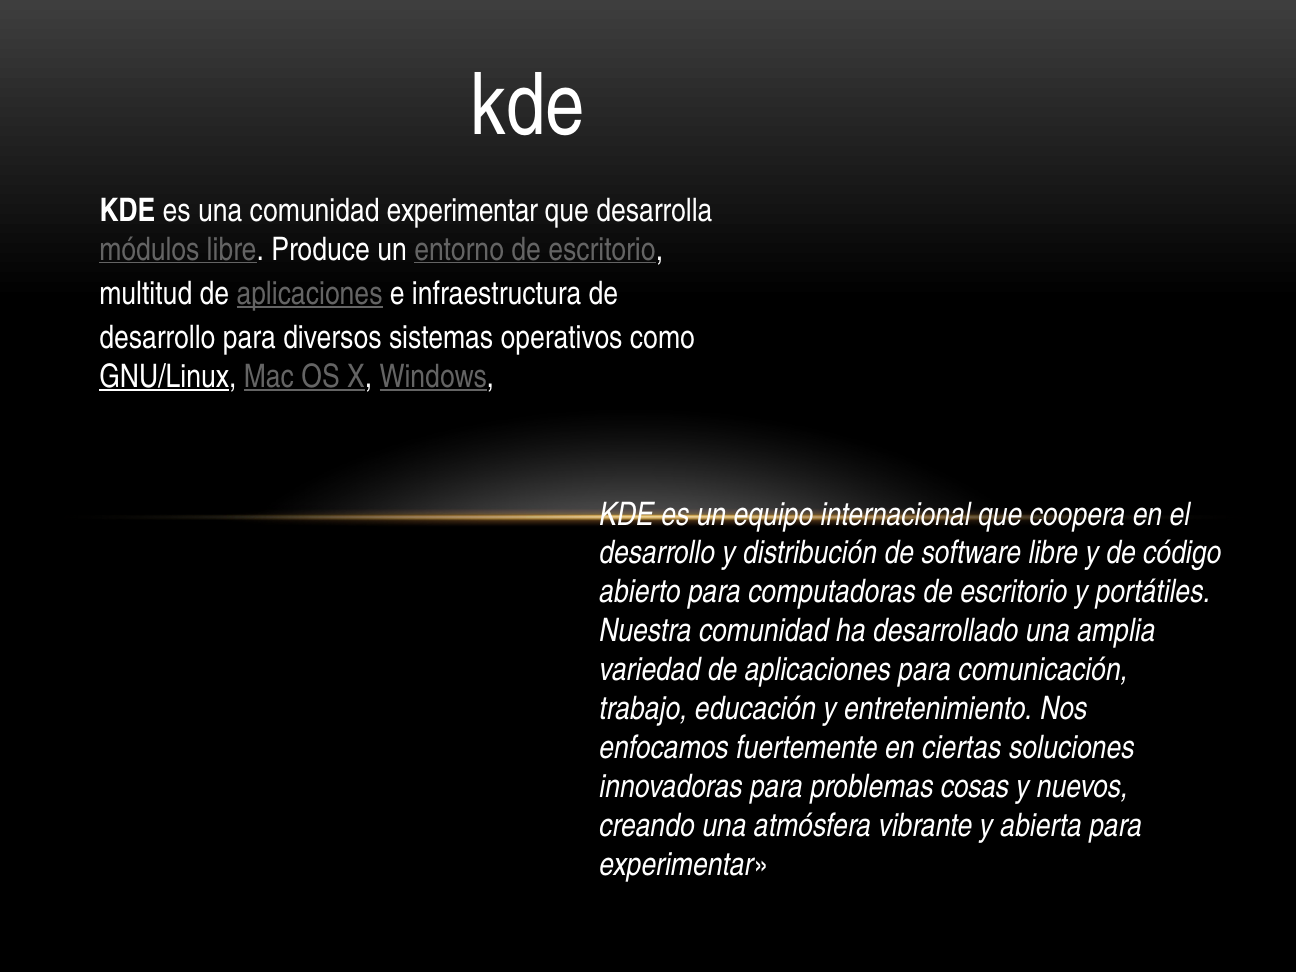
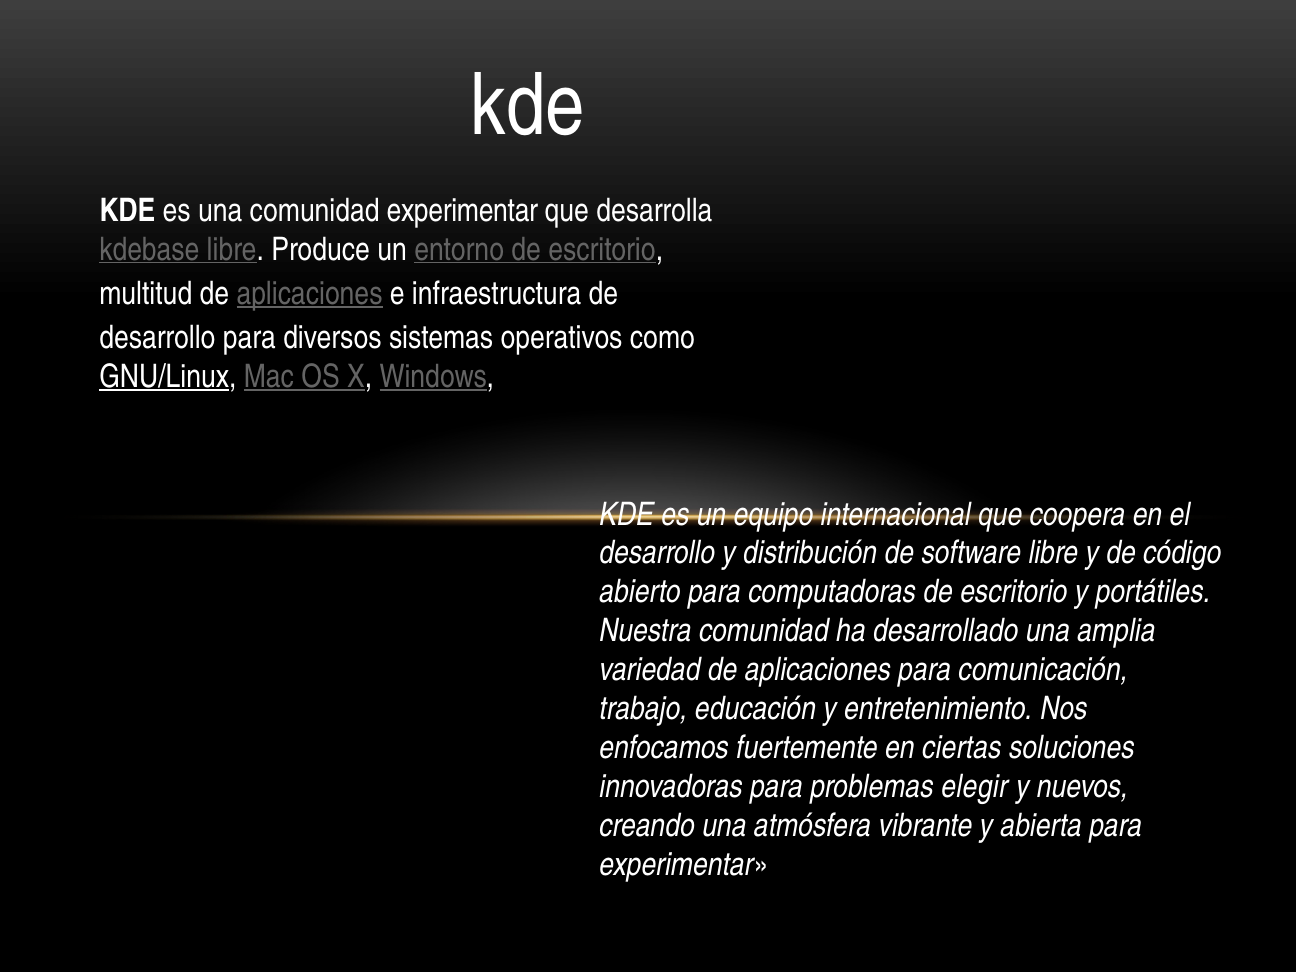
módulos: módulos -> kdebase
cosas: cosas -> elegir
